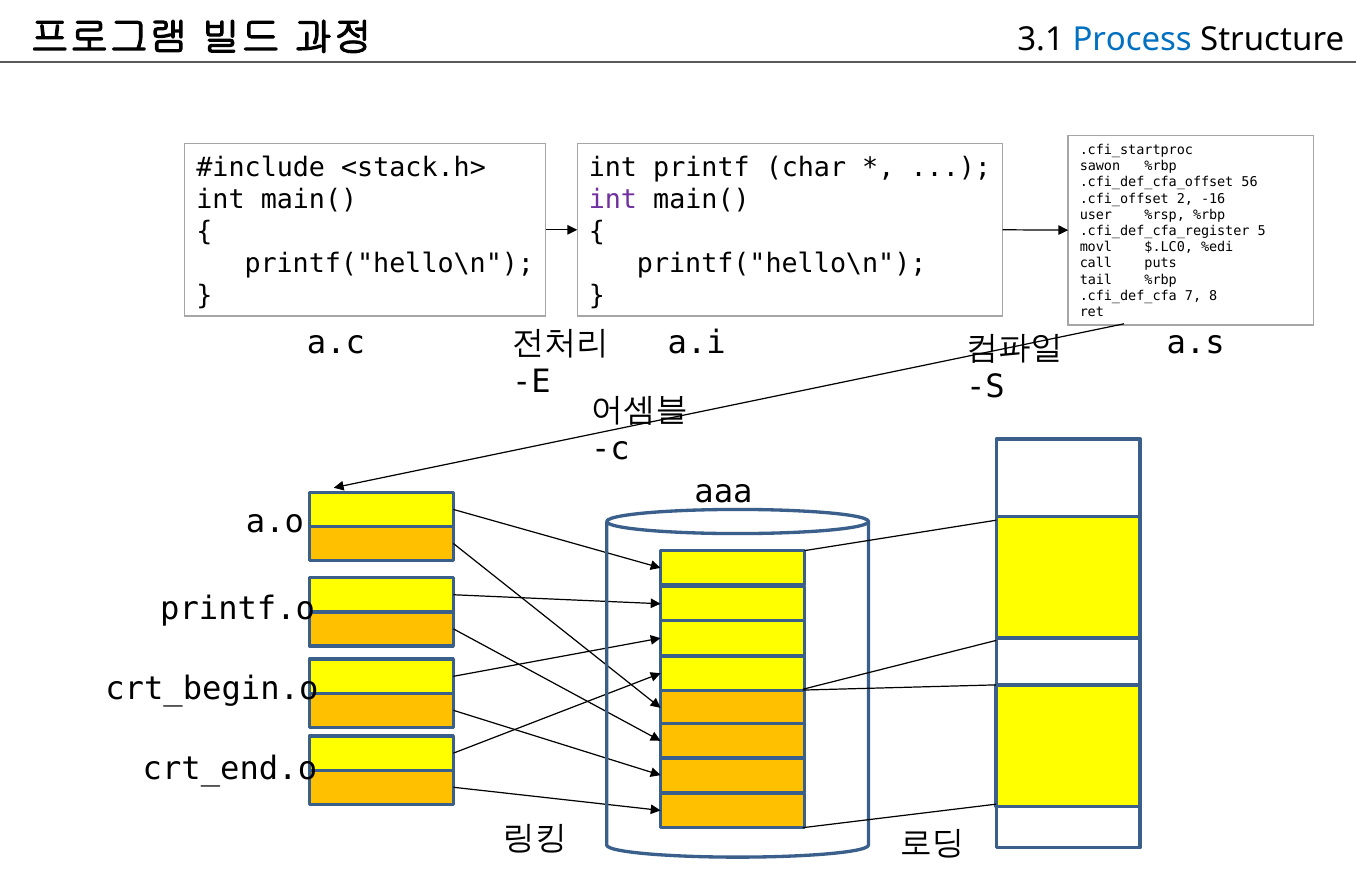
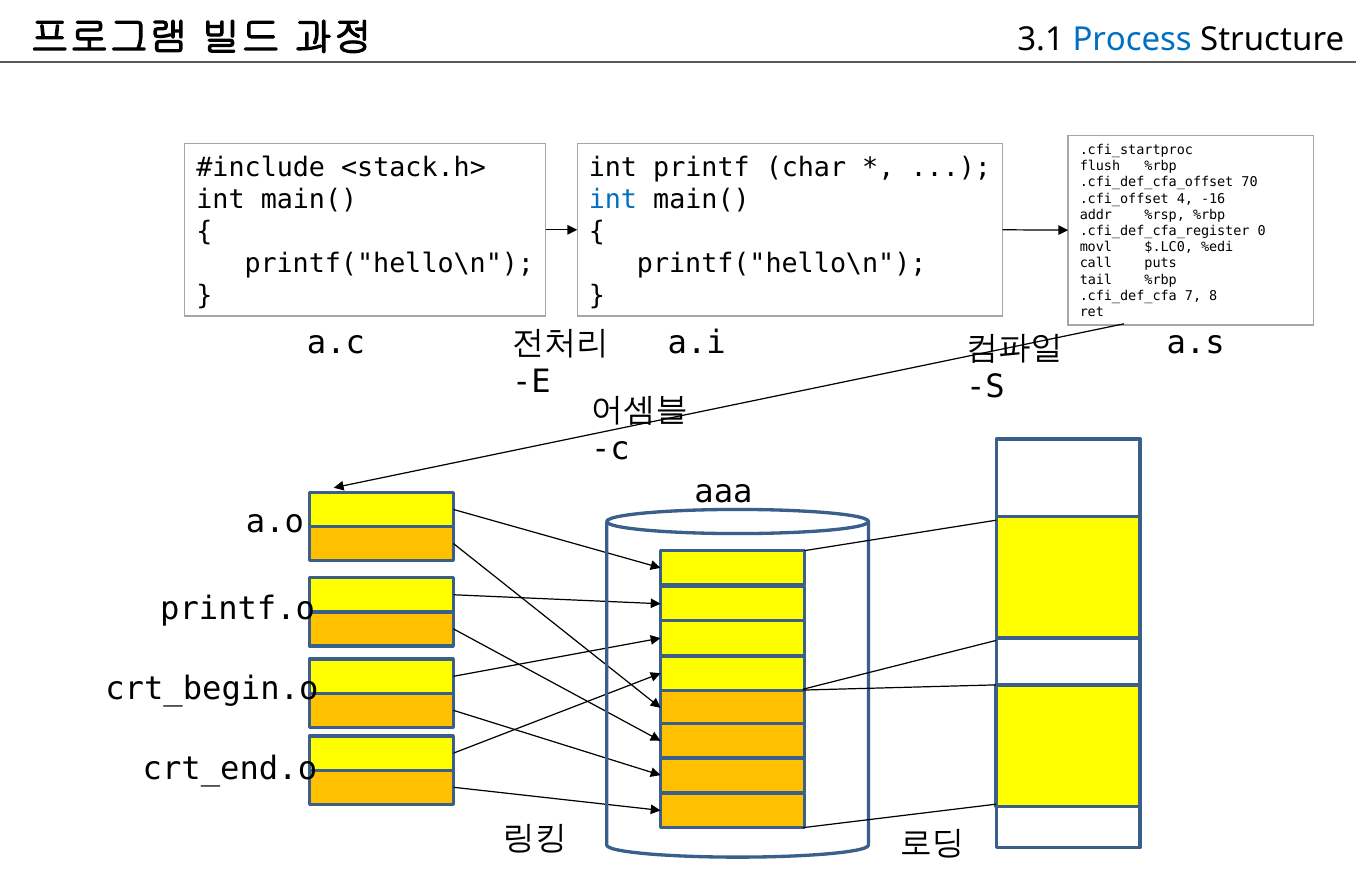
sawon: sawon -> flush
56: 56 -> 70
int at (613, 199) colour: purple -> blue
2: 2 -> 4
user: user -> addr
5: 5 -> 0
